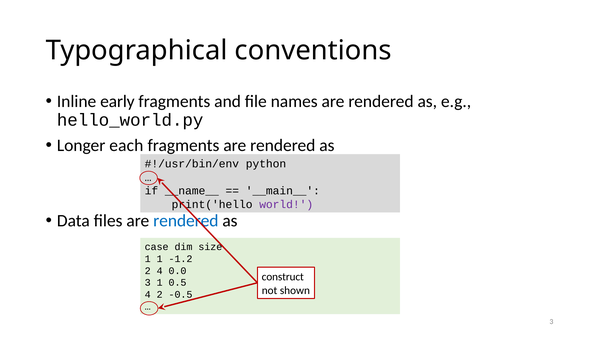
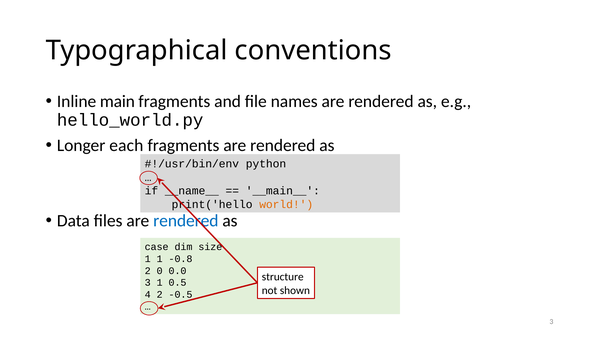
early: early -> main
world colour: purple -> orange
-1.2: -1.2 -> -0.8
2 4: 4 -> 0
construct: construct -> structure
